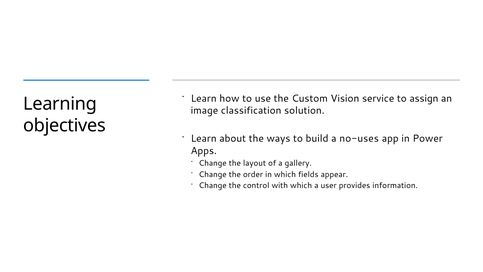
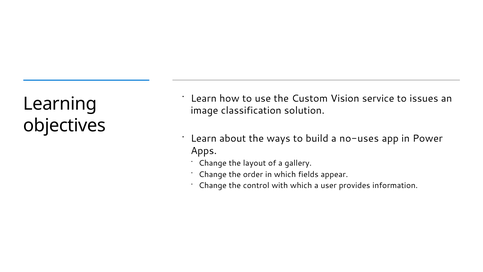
assign: assign -> issues
